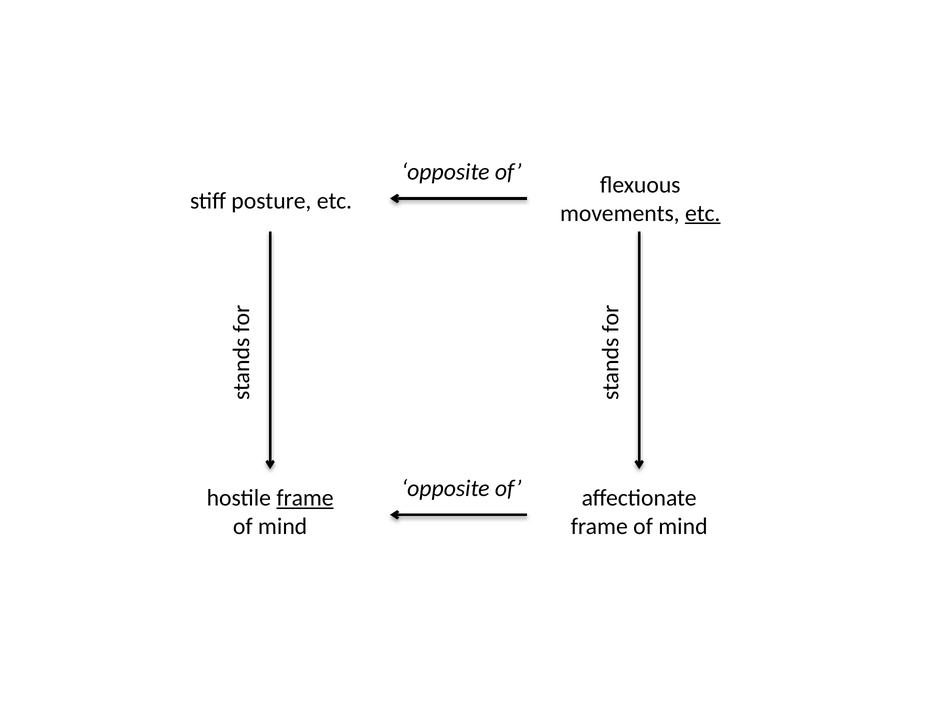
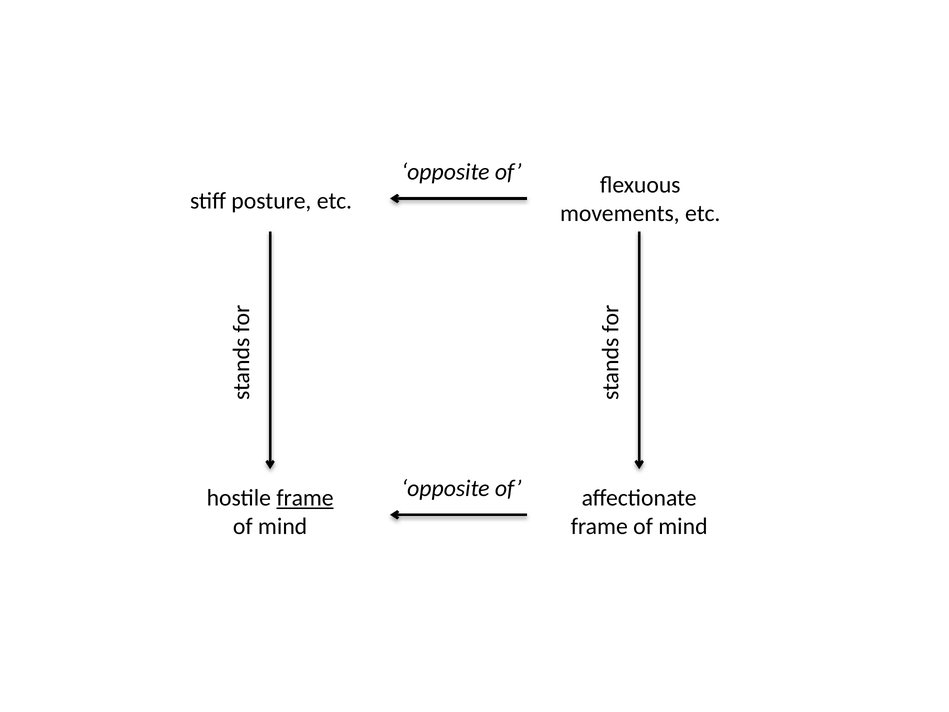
etc at (703, 213) underline: present -> none
